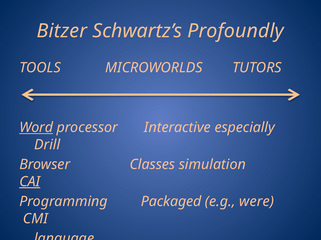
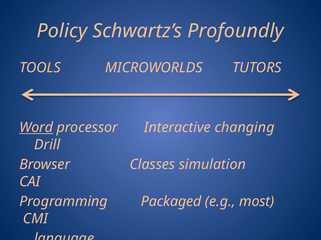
Bitzer: Bitzer -> Policy
especially: especially -> changing
CAI underline: present -> none
were: were -> most
